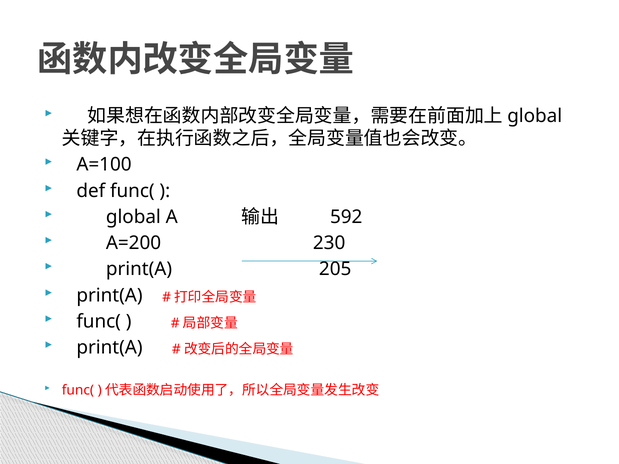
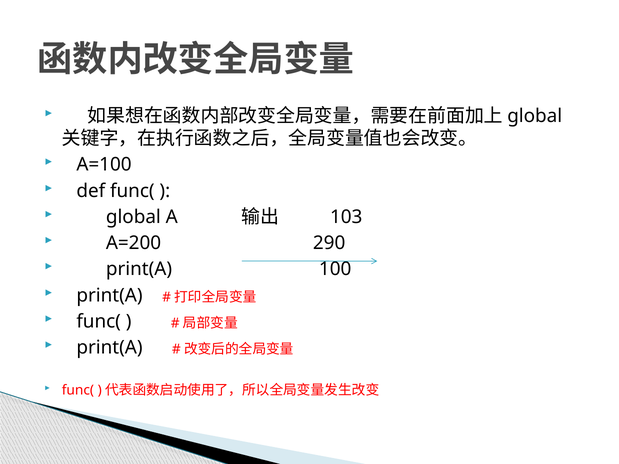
592: 592 -> 103
230: 230 -> 290
205: 205 -> 100
